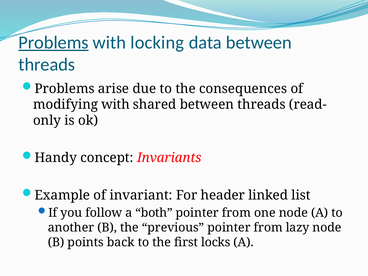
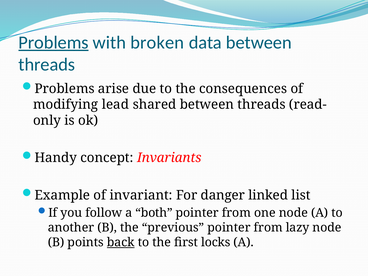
locking: locking -> broken
modifying with: with -> lead
header: header -> danger
back underline: none -> present
